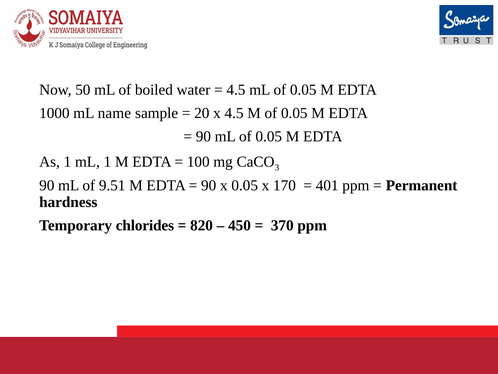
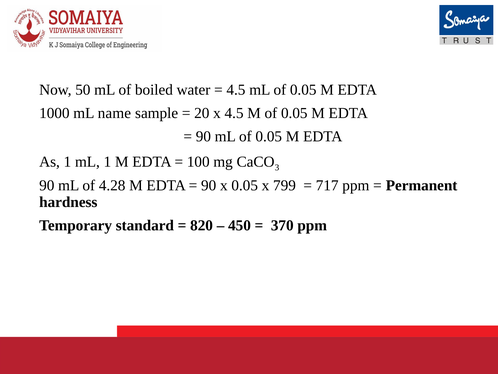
9.51: 9.51 -> 4.28
170: 170 -> 799
401: 401 -> 717
chlorides: chlorides -> standard
